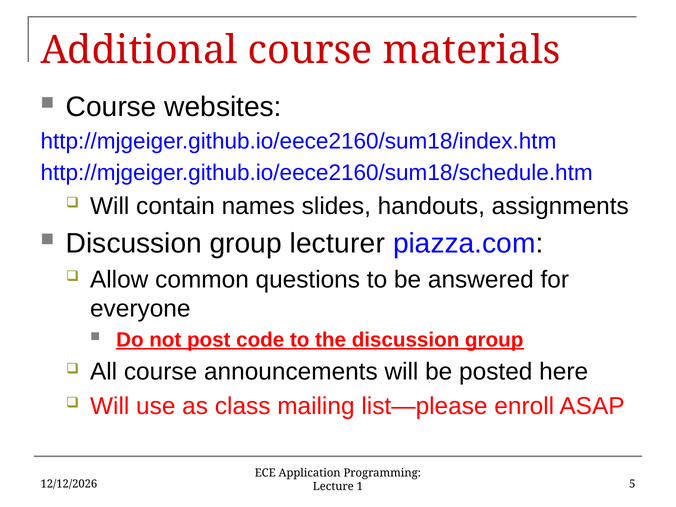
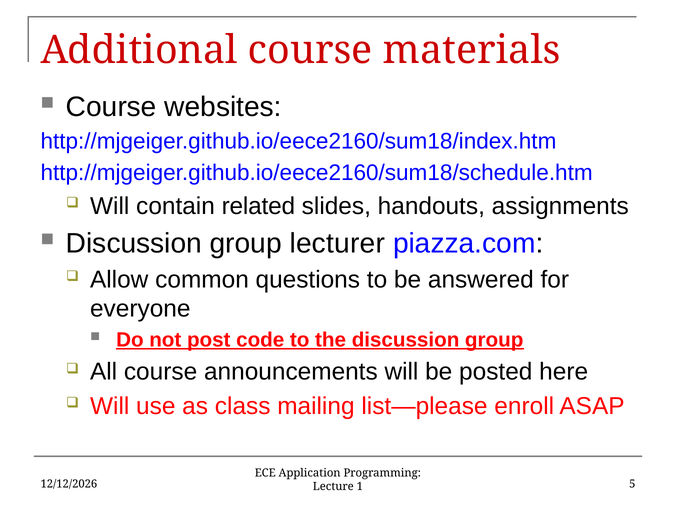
names: names -> related
